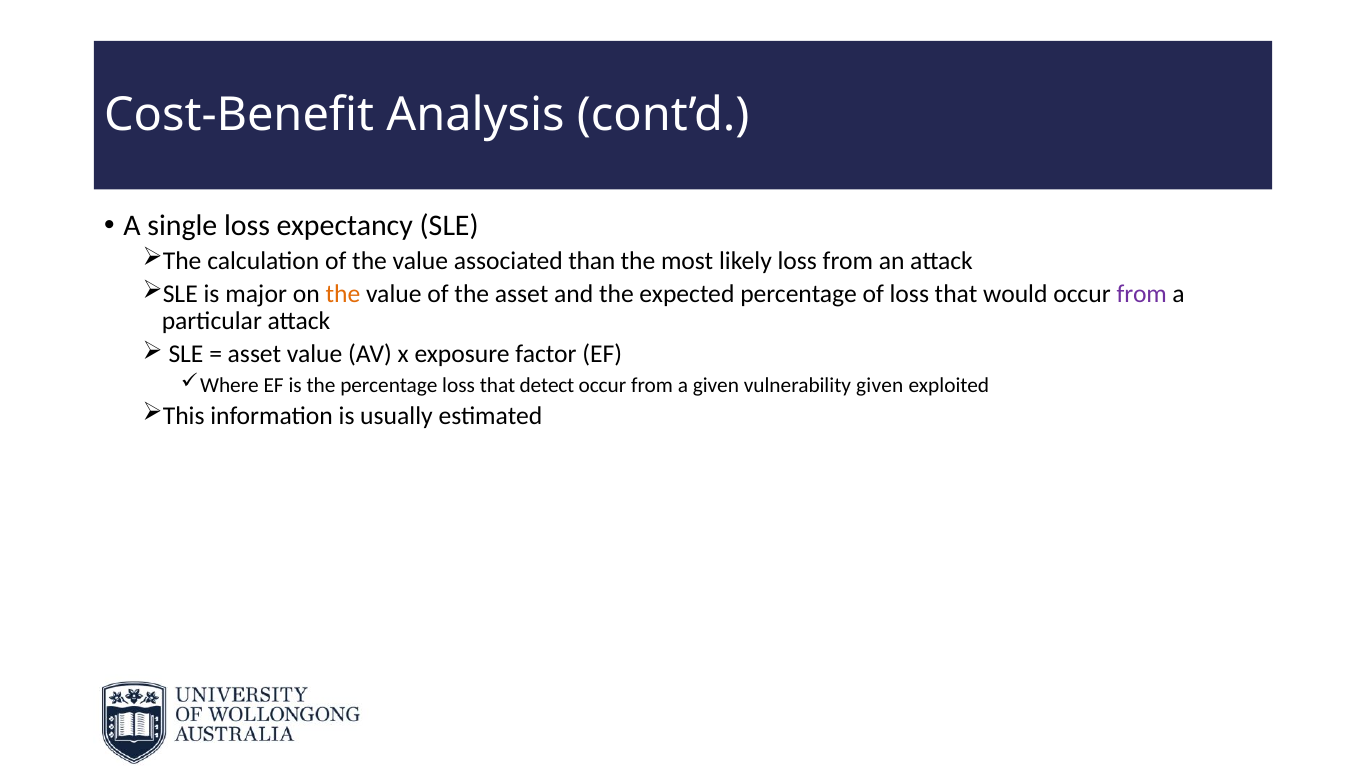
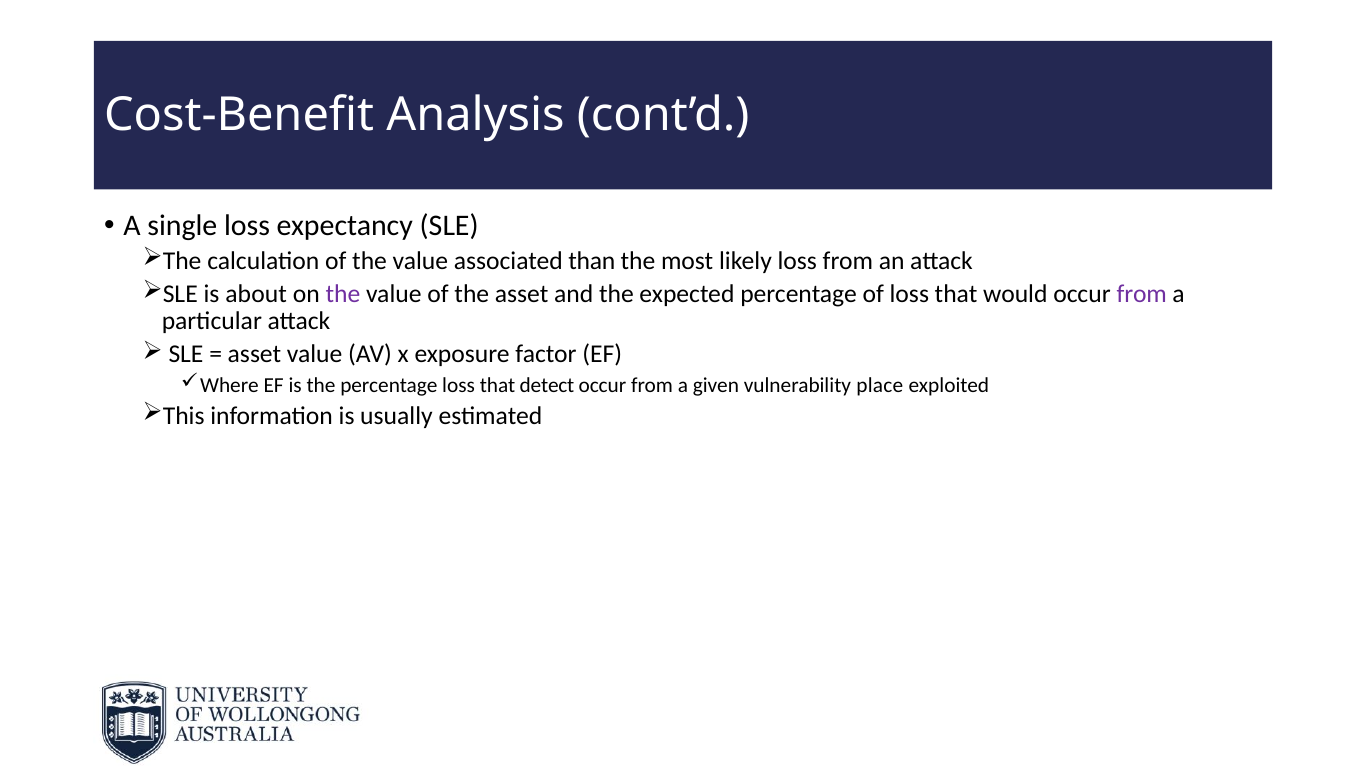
major: major -> about
the at (343, 294) colour: orange -> purple
vulnerability given: given -> place
